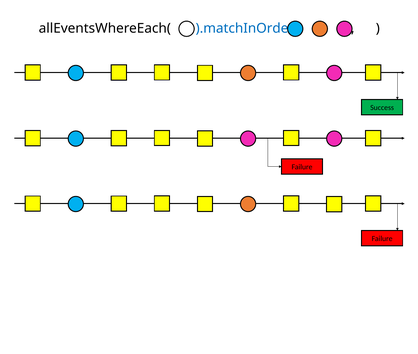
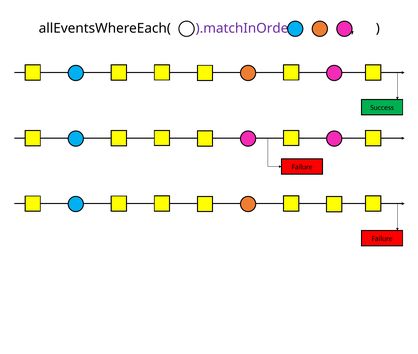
).matchInOrder( colour: blue -> purple
